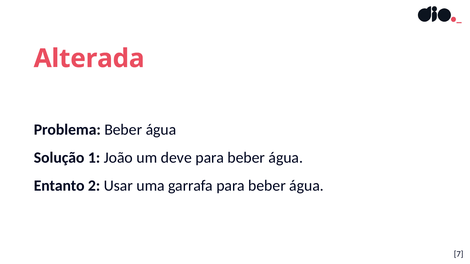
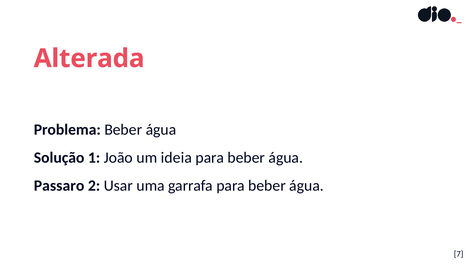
deve: deve -> ideia
Entanto: Entanto -> Passaro
